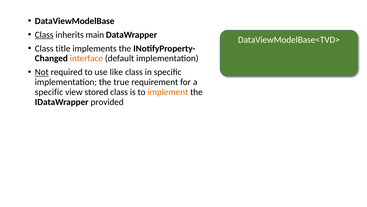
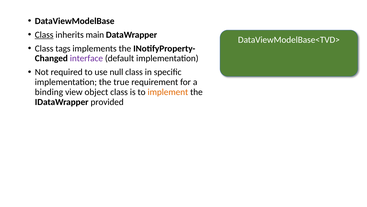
title: title -> tags
interface colour: orange -> purple
Not underline: present -> none
like: like -> null
specific at (49, 92): specific -> binding
stored: stored -> object
